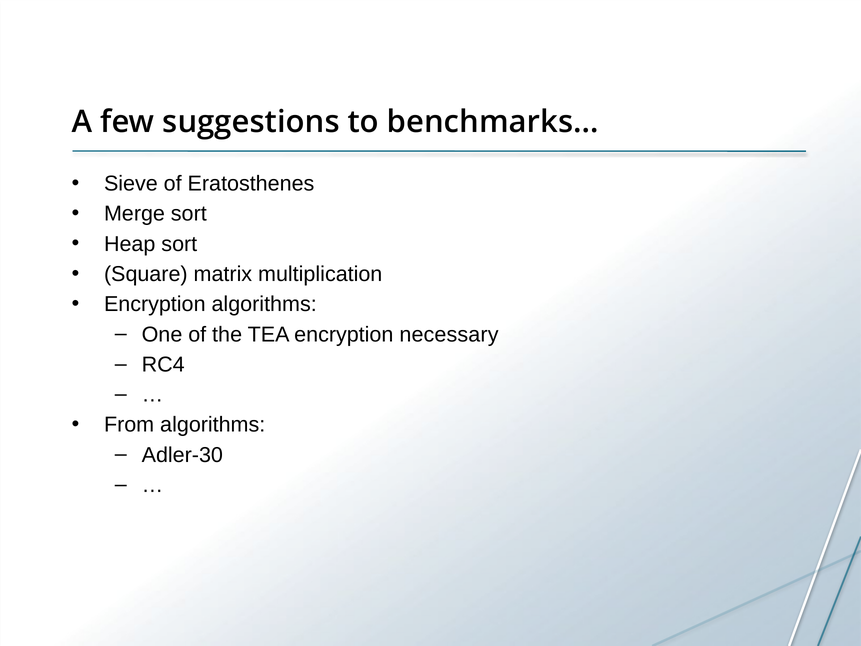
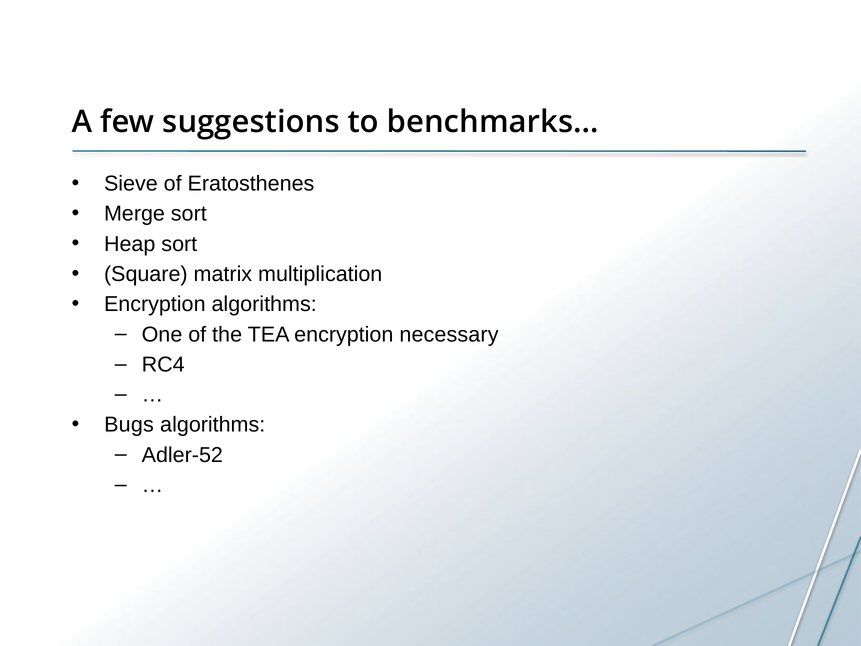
From: From -> Bugs
Adler-30: Adler-30 -> Adler-52
